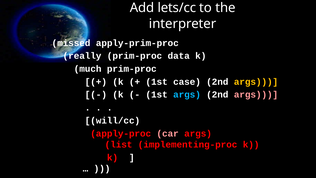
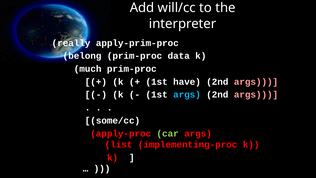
lets/cc: lets/cc -> will/cc
missed: missed -> really
really: really -> belong
case: case -> have
args at (256, 82) colour: yellow -> pink
will/cc: will/cc -> some/cc
car colour: pink -> light green
